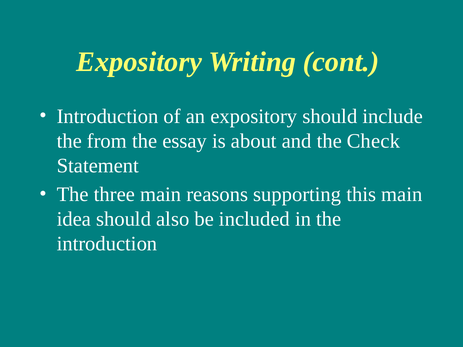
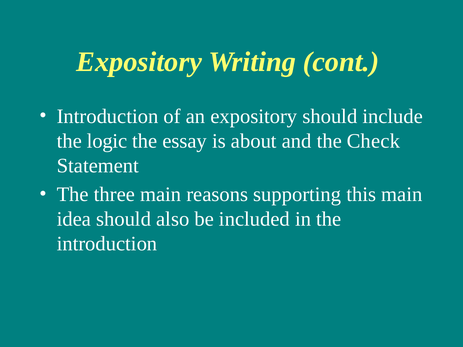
from: from -> logic
